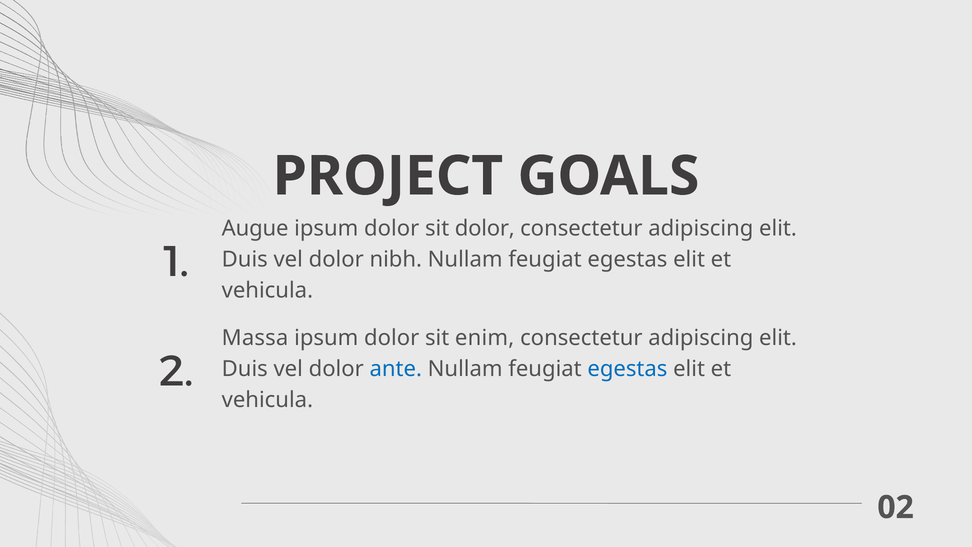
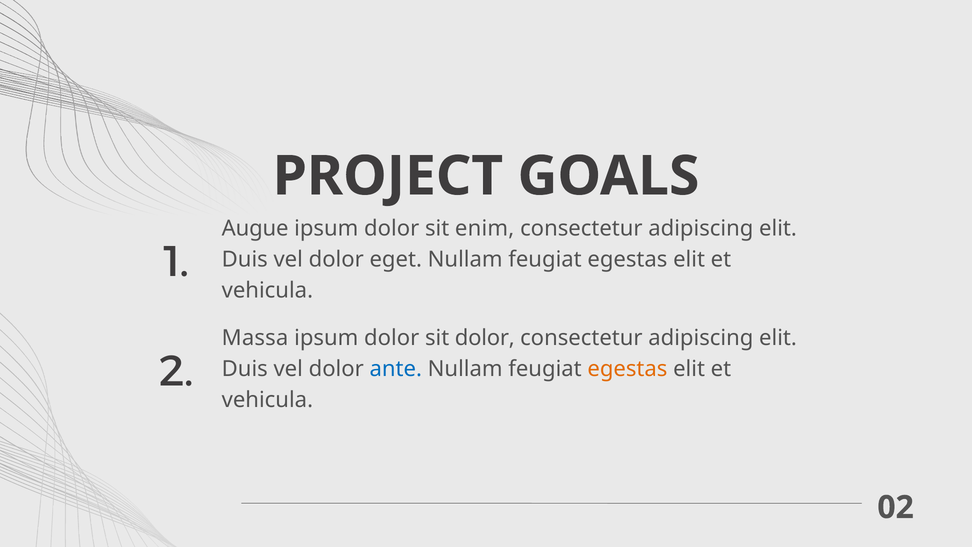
sit dolor: dolor -> enim
nibh: nibh -> eget
sit enim: enim -> dolor
egestas at (627, 369) colour: blue -> orange
